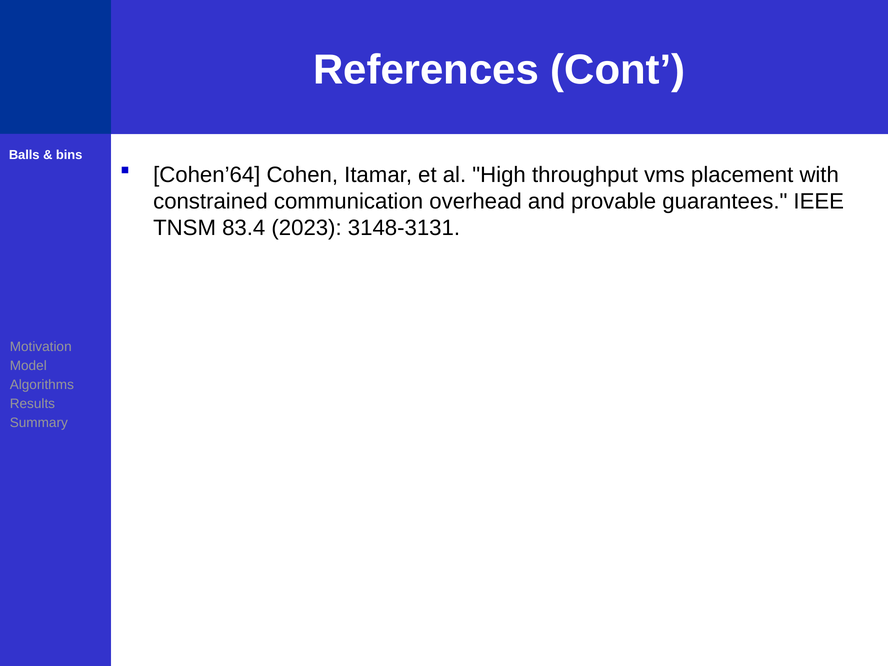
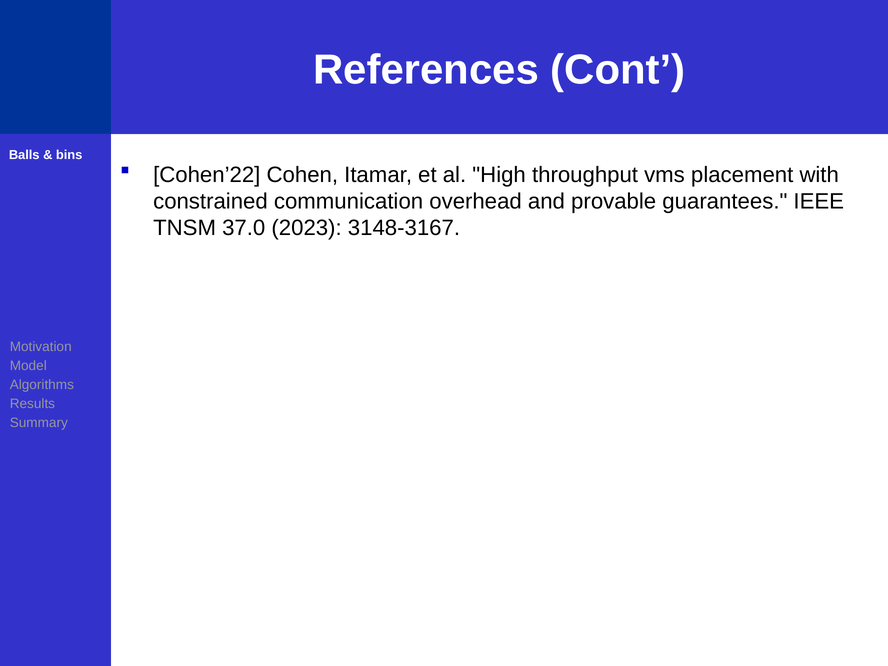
Cohen’64: Cohen’64 -> Cohen’22
83.4: 83.4 -> 37.0
3148-3131: 3148-3131 -> 3148-3167
